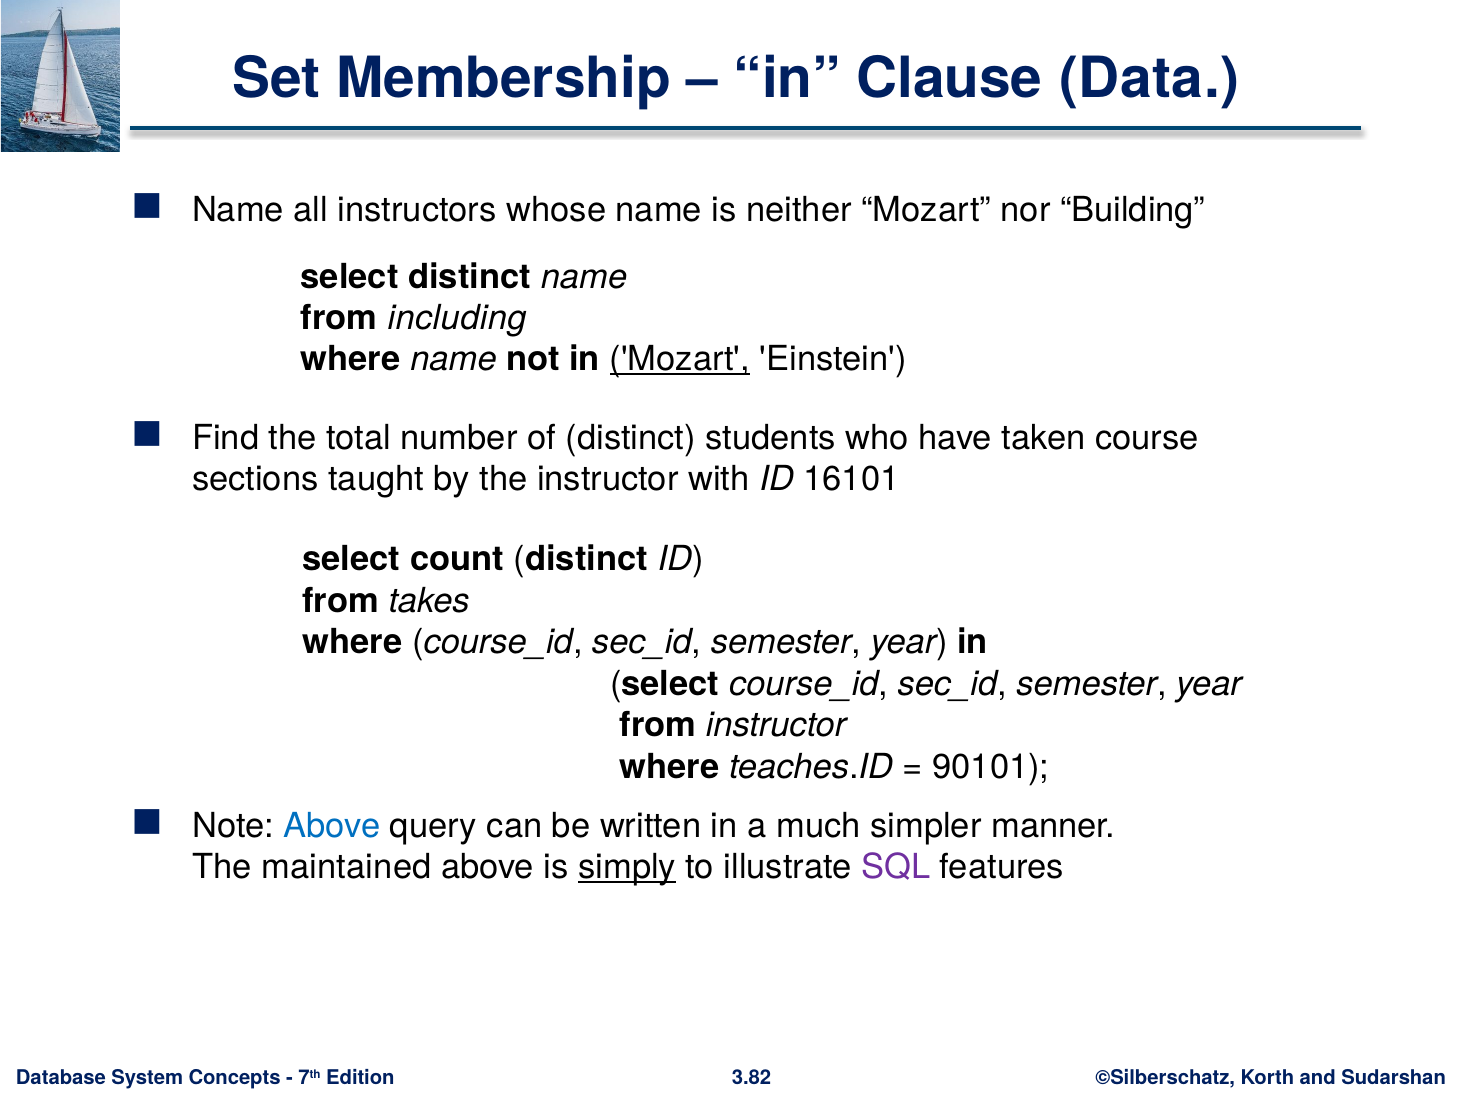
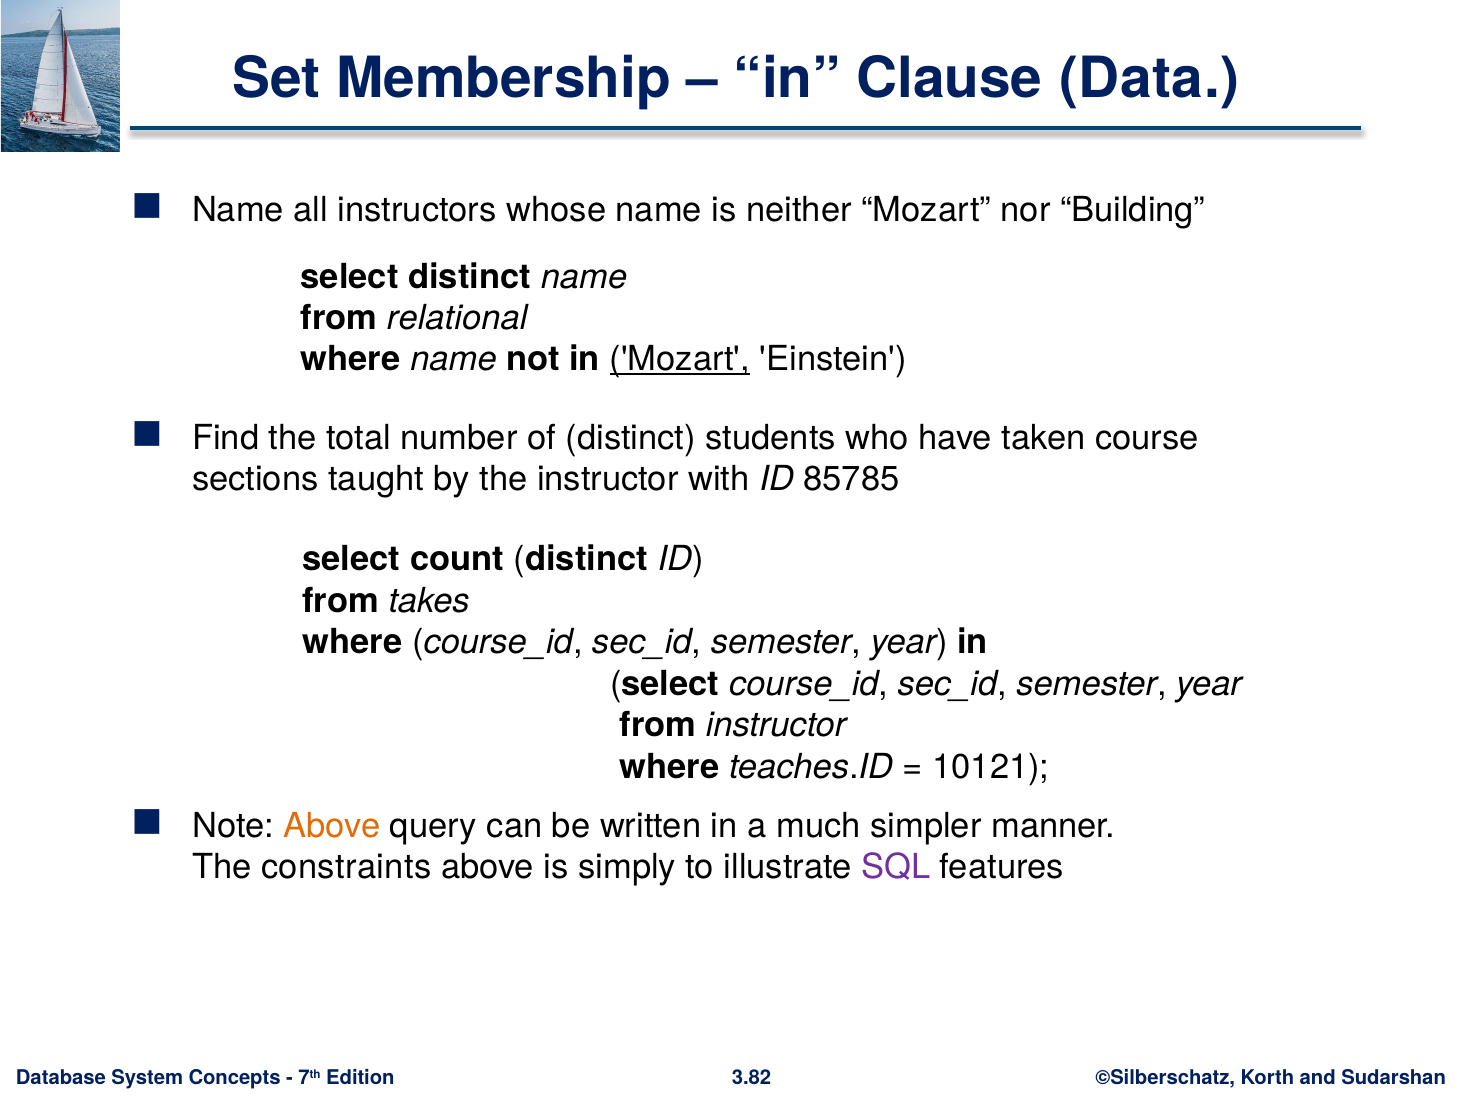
including: including -> relational
16101: 16101 -> 85785
90101: 90101 -> 10121
Above at (332, 826) colour: blue -> orange
maintained: maintained -> constraints
simply underline: present -> none
